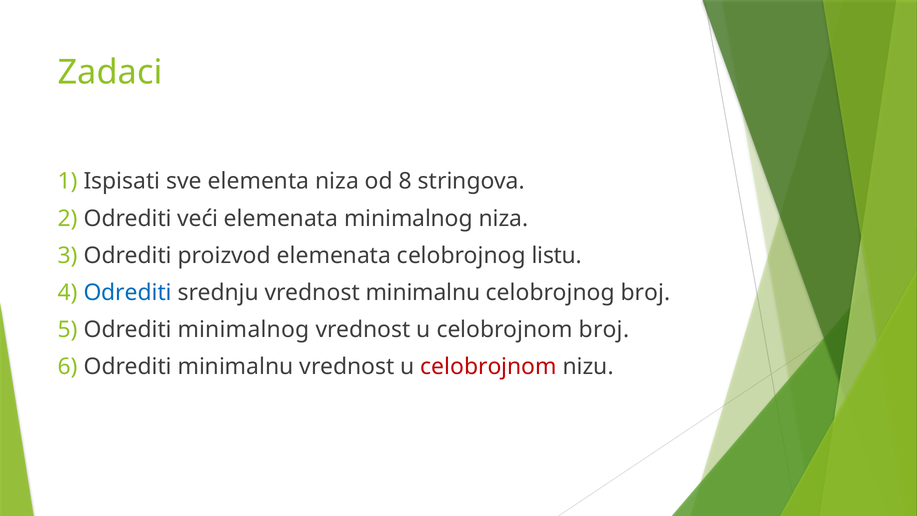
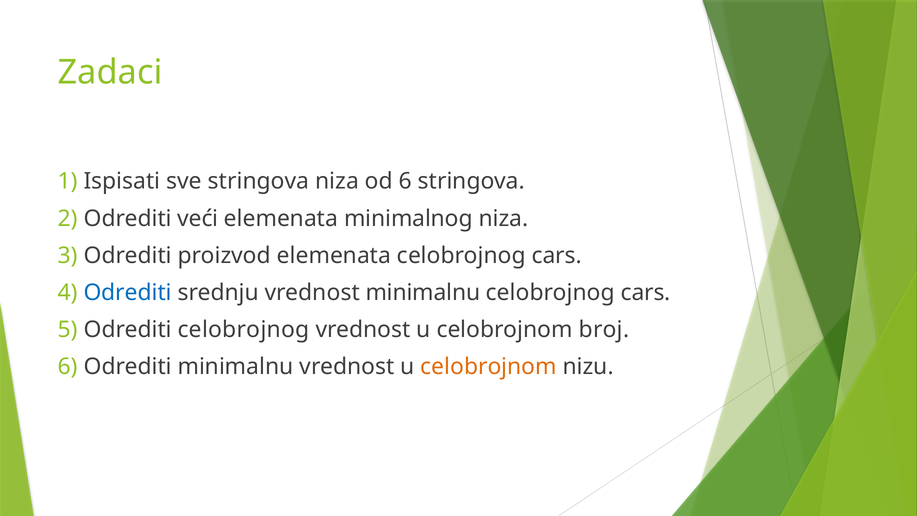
sve elementa: elementa -> stringova
od 8: 8 -> 6
elemenata celobrojnog listu: listu -> cars
broj at (646, 293): broj -> cars
Odrediti minimalnog: minimalnog -> celobrojnog
celobrojnom at (489, 367) colour: red -> orange
